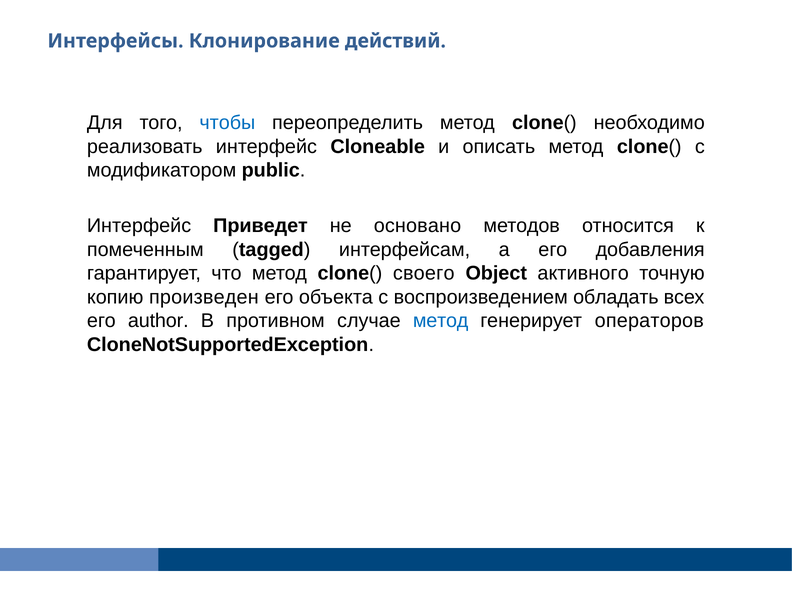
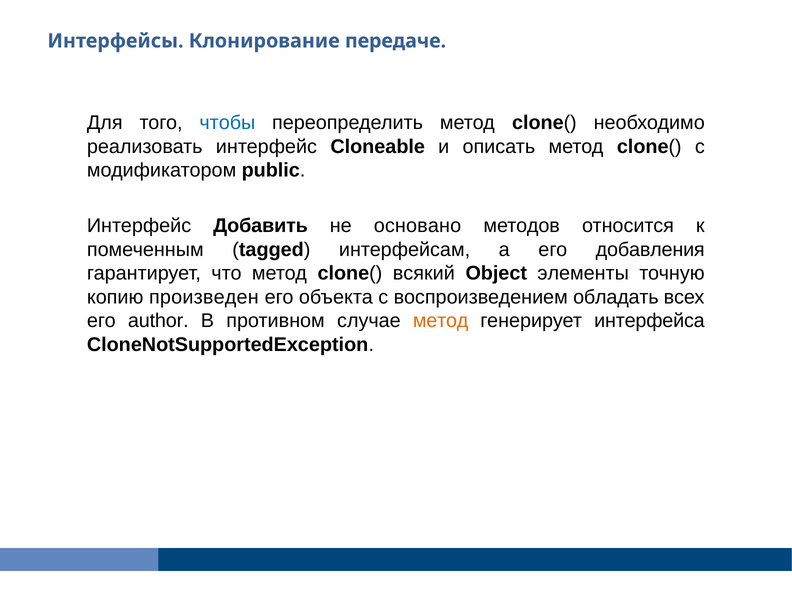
действий: действий -> передаче
Приведет: Приведет -> Добавить
своего: своего -> всякий
активного: активного -> элементы
метод at (441, 321) colour: blue -> orange
операторов: операторов -> интерфейса
